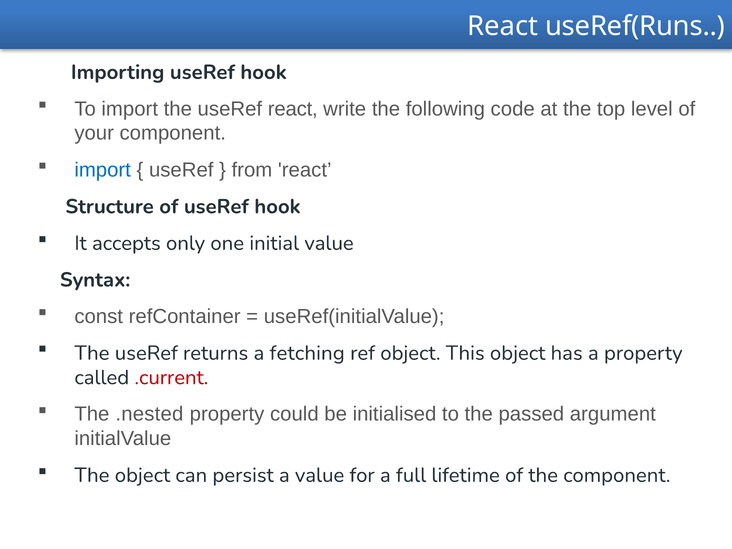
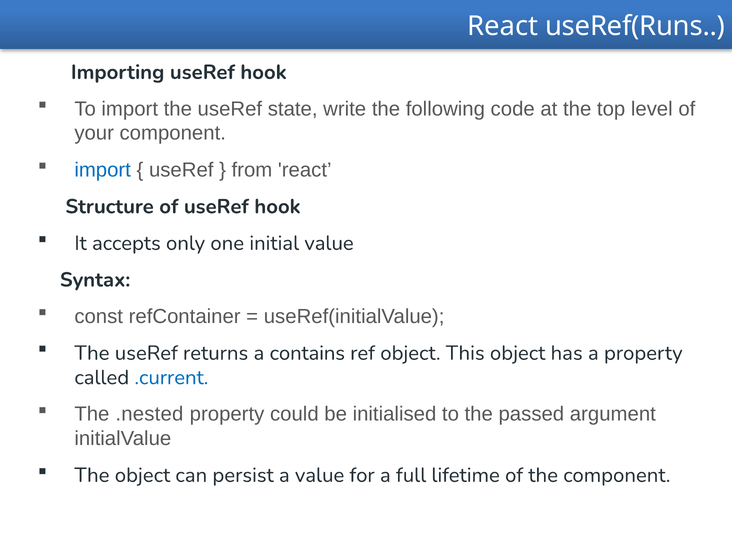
useRef react: react -> state
fetching: fetching -> contains
.current colour: red -> blue
